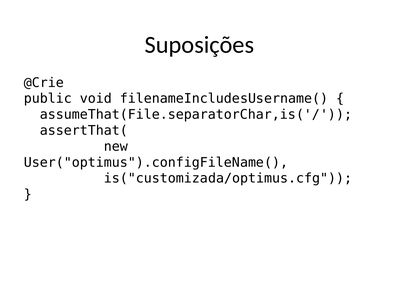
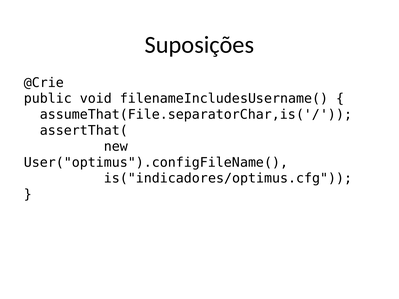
is("customizada/optimus.cfg: is("customizada/optimus.cfg -> is("indicadores/optimus.cfg
